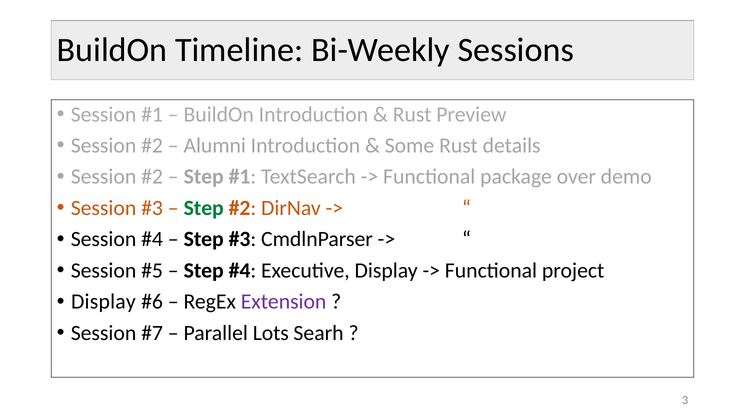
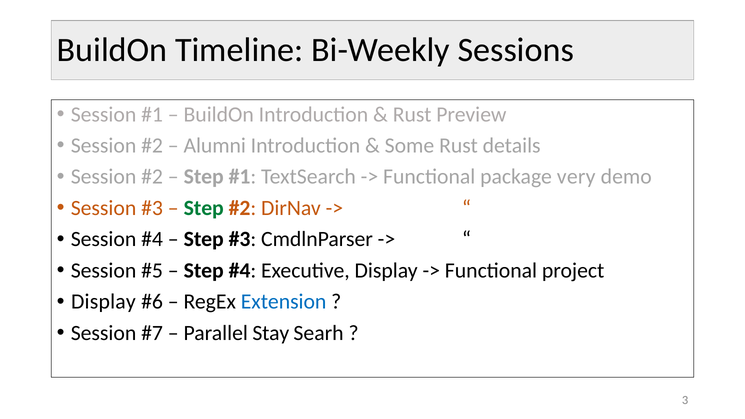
over: over -> very
Extension colour: purple -> blue
Lots: Lots -> Stay
